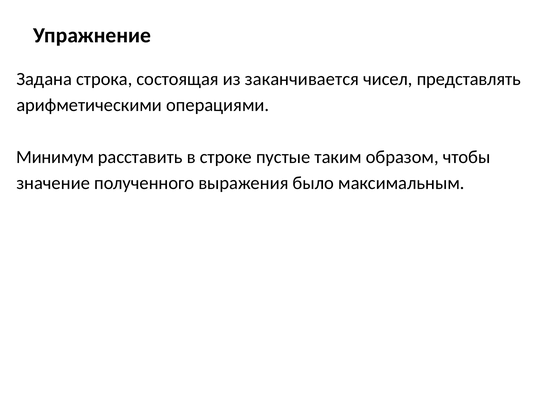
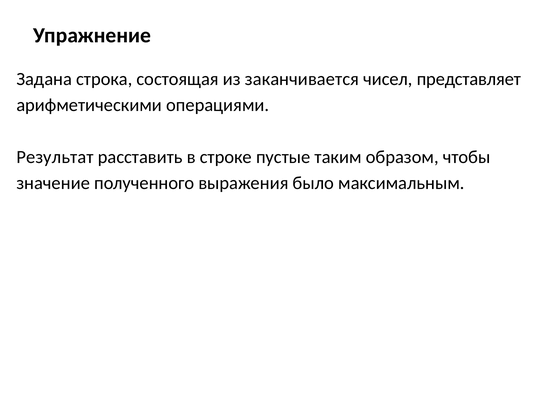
представлять: представлять -> представляет
Минимум: Минимум -> Результат
